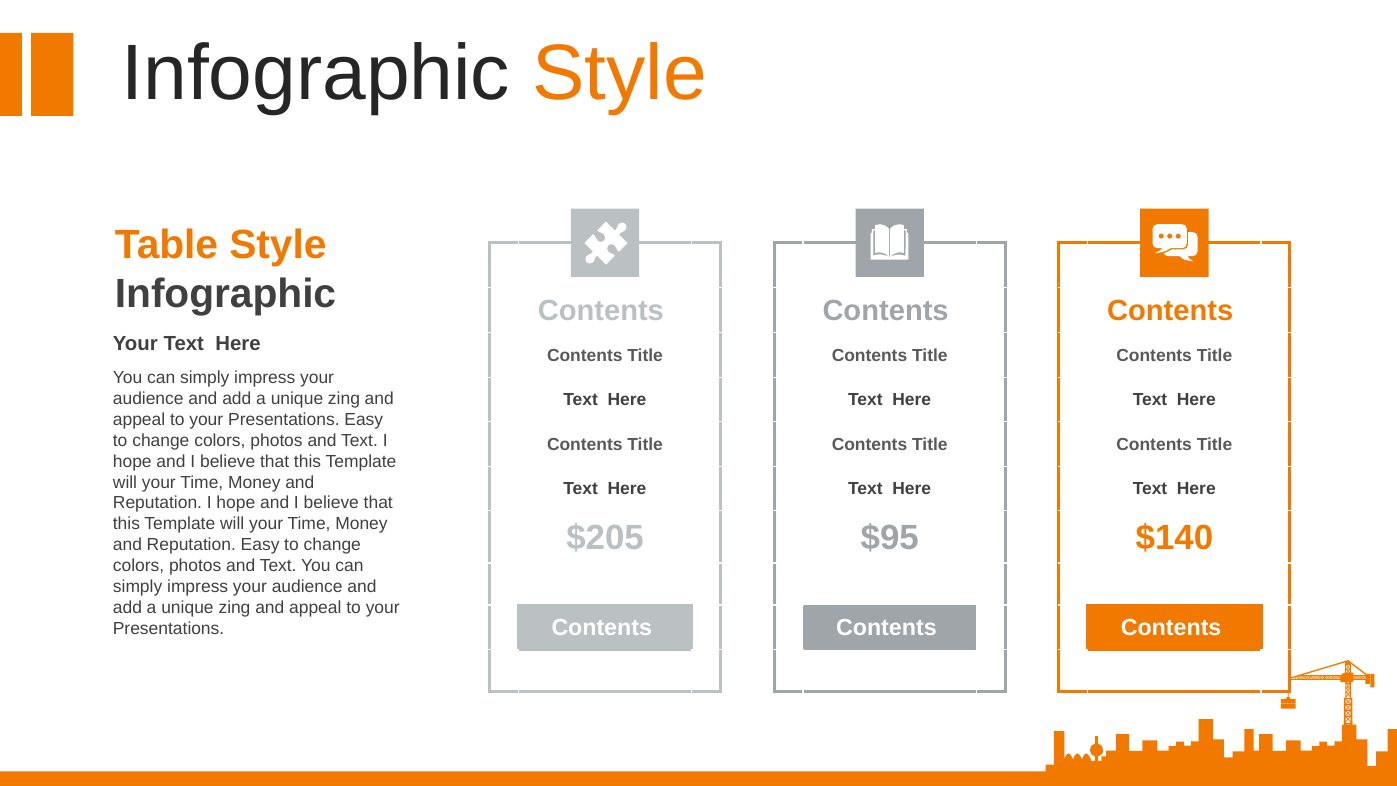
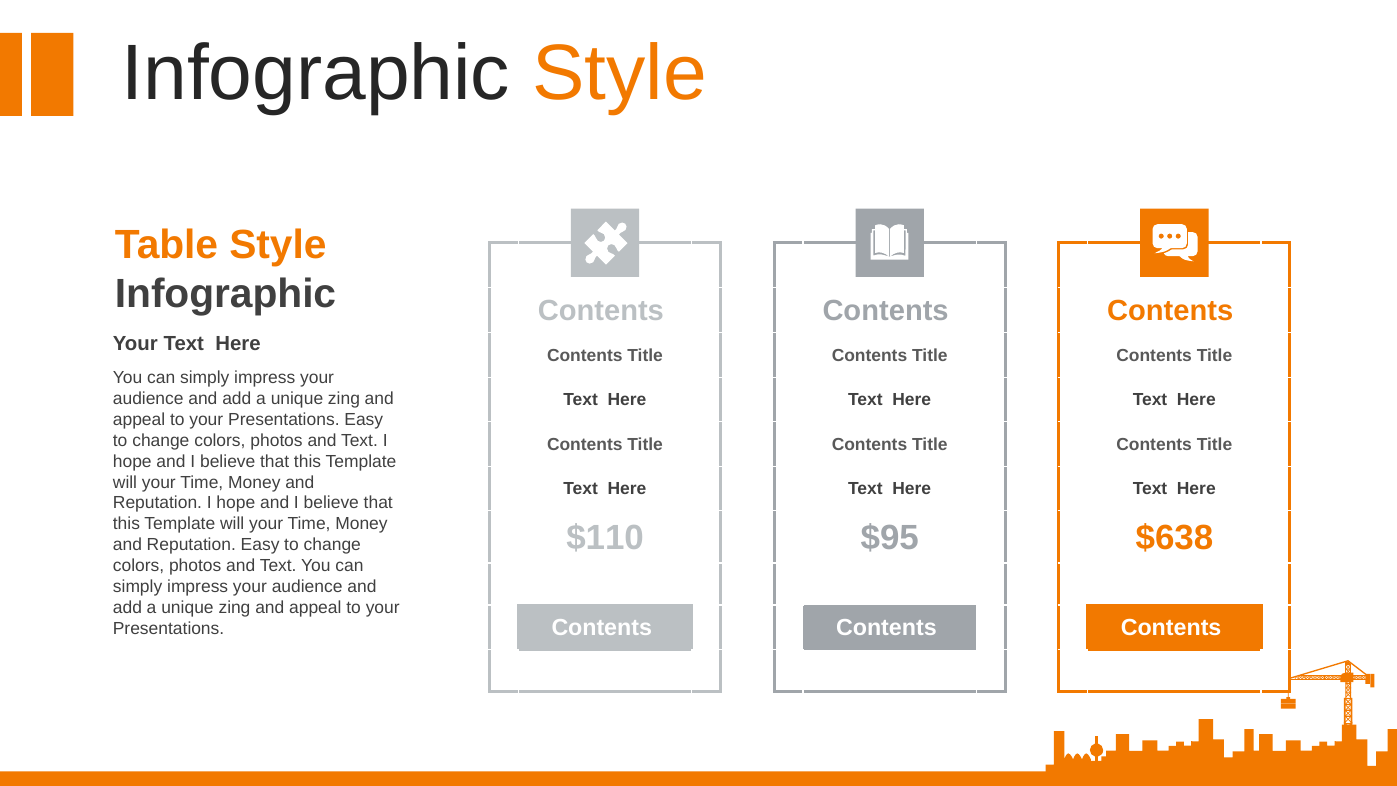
$205: $205 -> $110
$140: $140 -> $638
